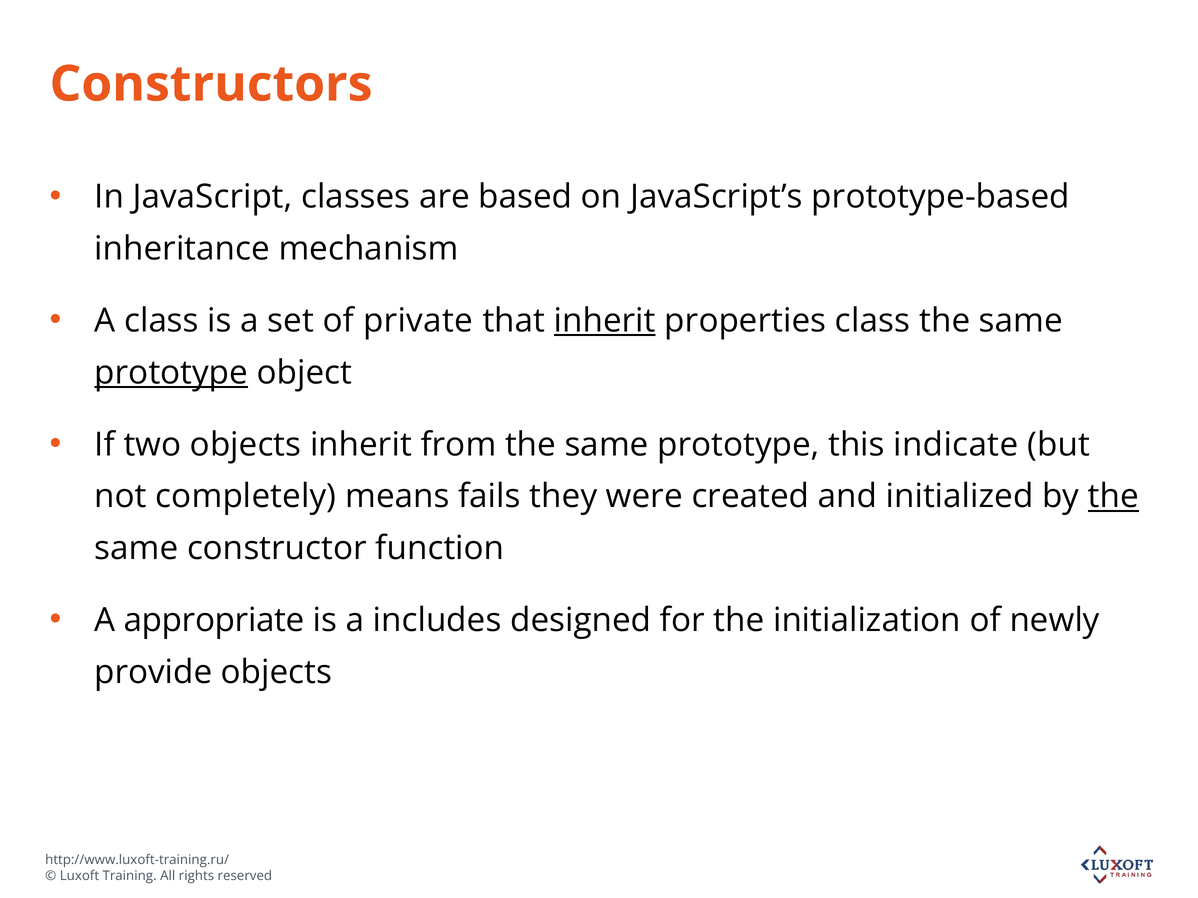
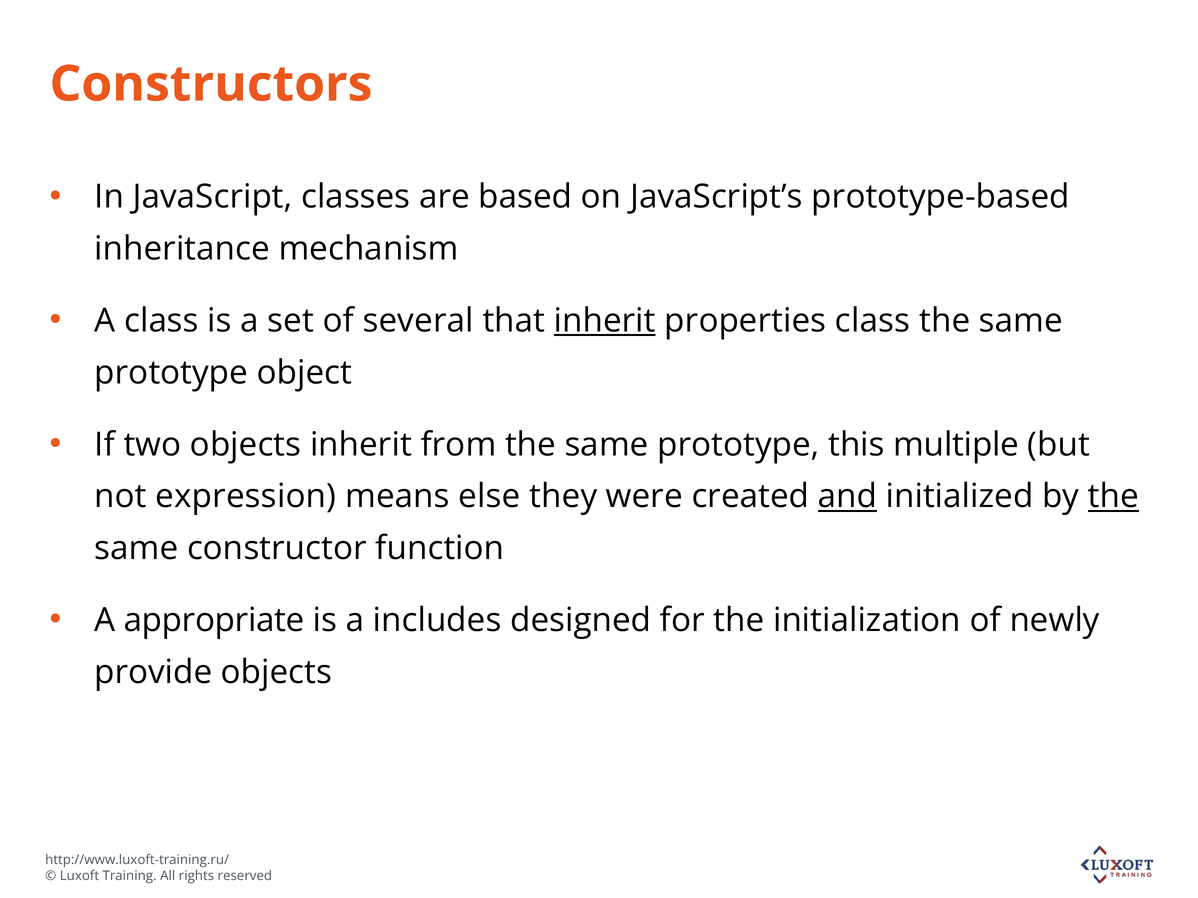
private: private -> several
prototype at (171, 373) underline: present -> none
indicate: indicate -> multiple
completely: completely -> expression
fails: fails -> else
and underline: none -> present
